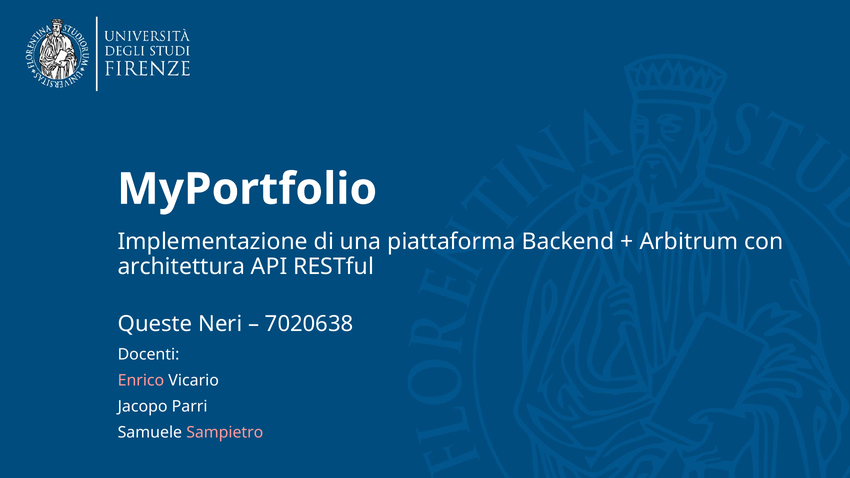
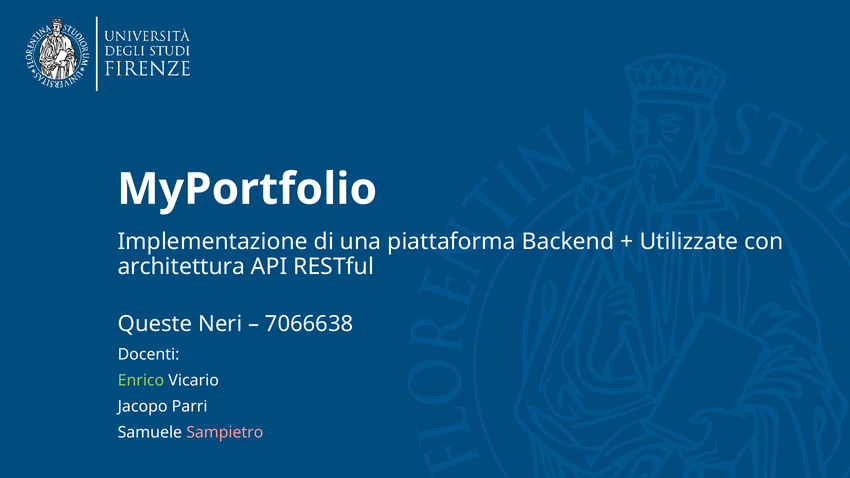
Arbitrum: Arbitrum -> Utilizzate
7020638: 7020638 -> 7066638
Enrico colour: pink -> light green
